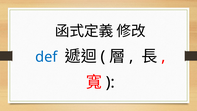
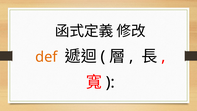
def colour: blue -> orange
